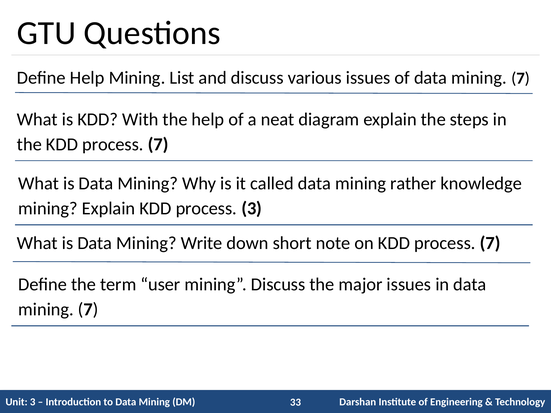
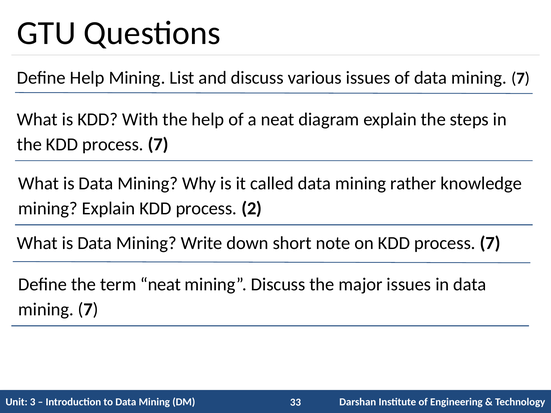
process 3: 3 -> 2
term user: user -> neat
